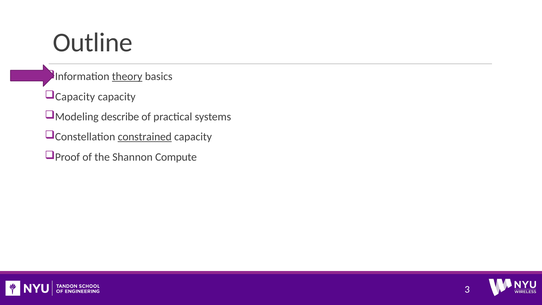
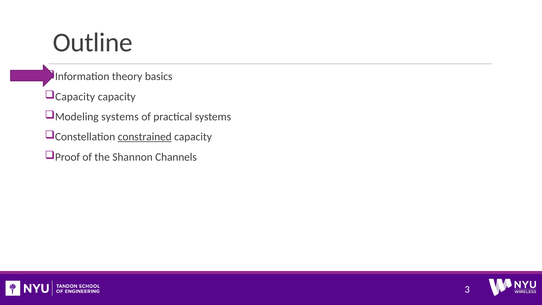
theory underline: present -> none
Modeling describe: describe -> systems
Compute: Compute -> Channels
